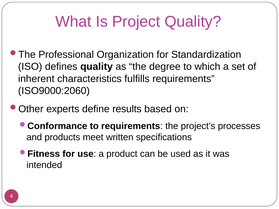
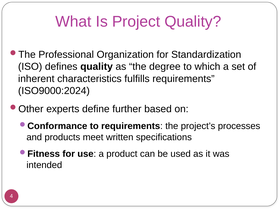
ISO9000:2060: ISO9000:2060 -> ISO9000:2024
results: results -> further
